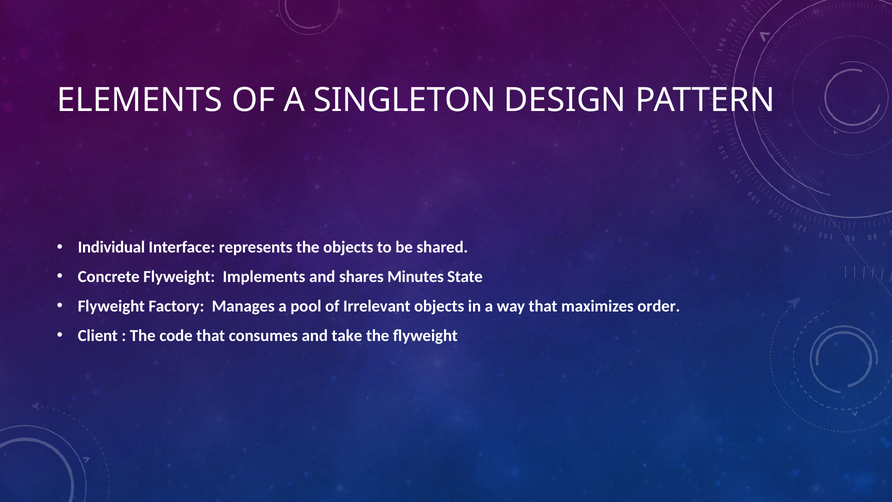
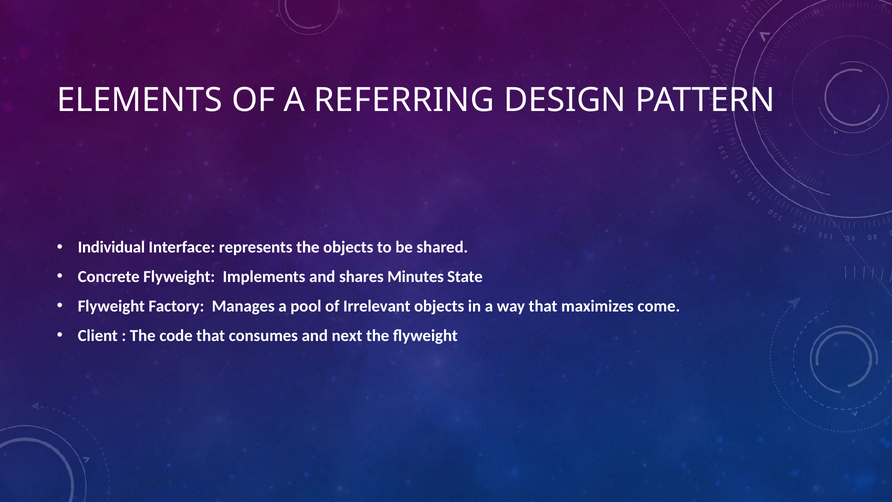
SINGLETON: SINGLETON -> REFERRING
order: order -> come
take: take -> next
